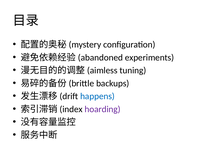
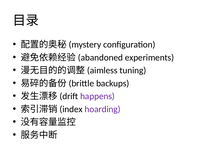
happens colour: blue -> purple
